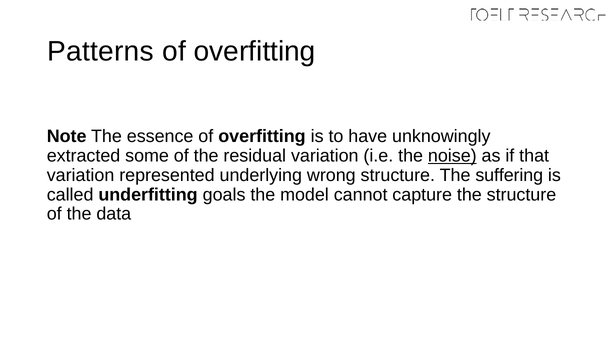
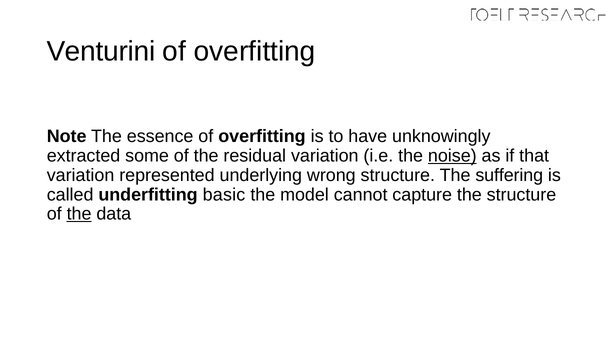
Patterns: Patterns -> Venturini
goals: goals -> basic
the at (79, 214) underline: none -> present
